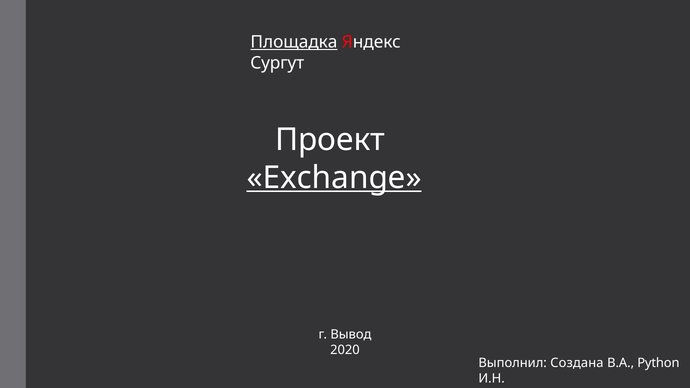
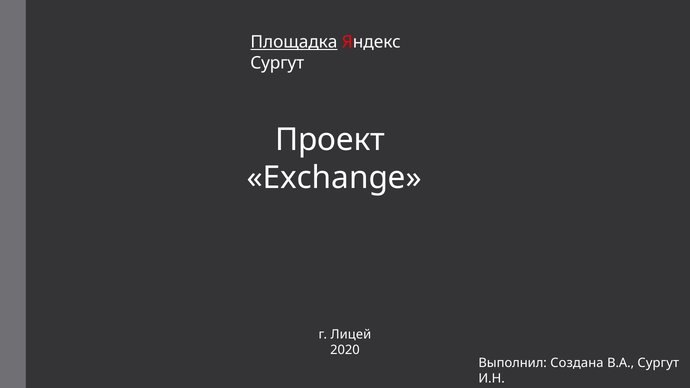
Exchange underline: present -> none
Вывод: Вывод -> Лицей
В.А Python: Python -> Сургут
